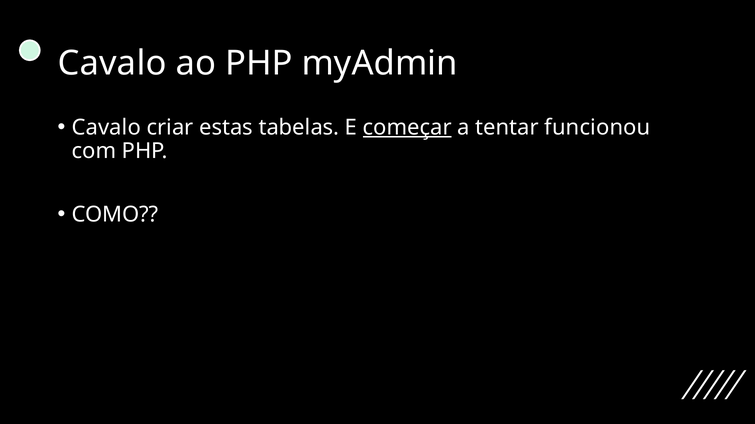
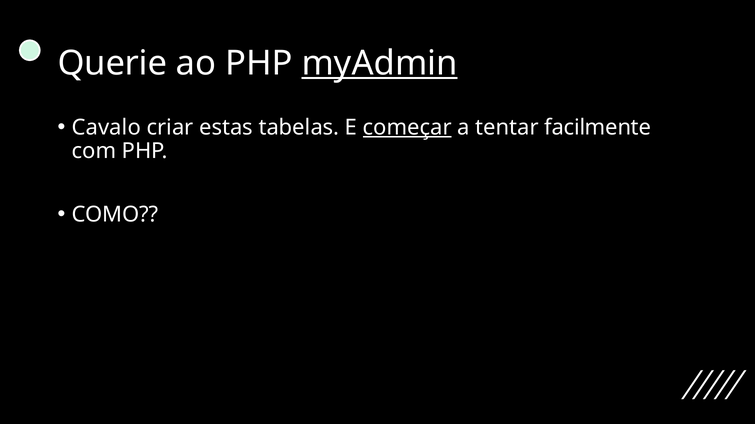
Cavalo at (112, 63): Cavalo -> Querie
myAdmin underline: none -> present
funcionou: funcionou -> facilmente
